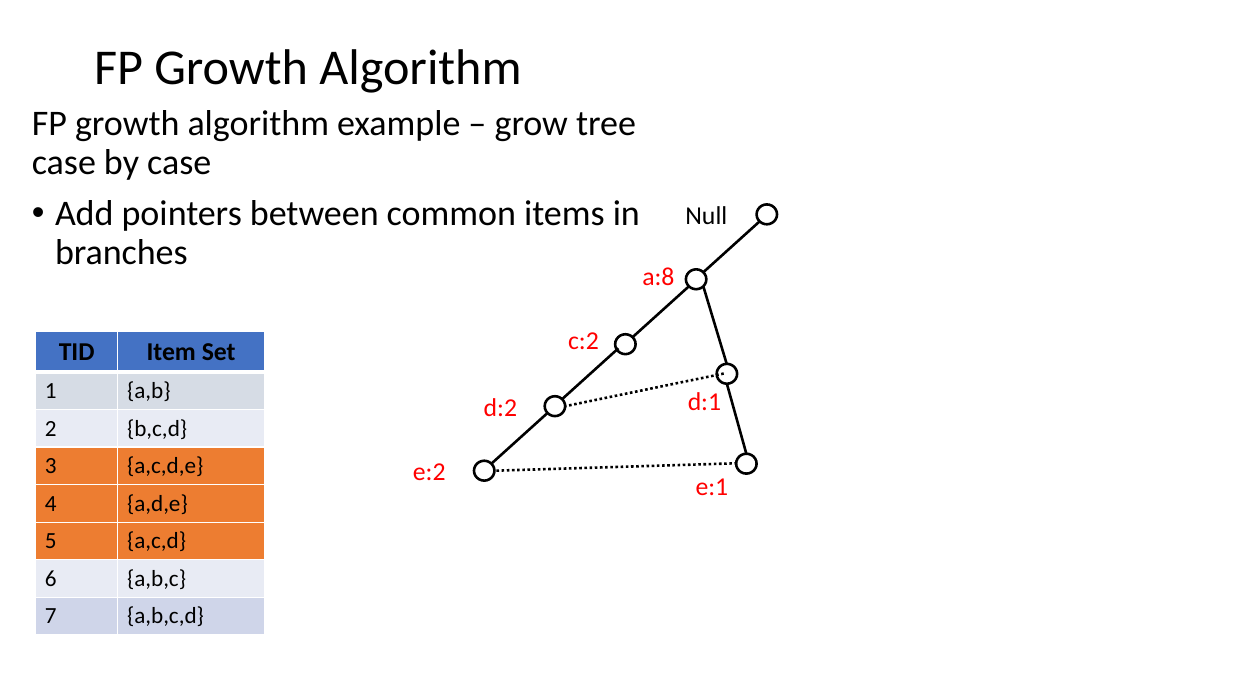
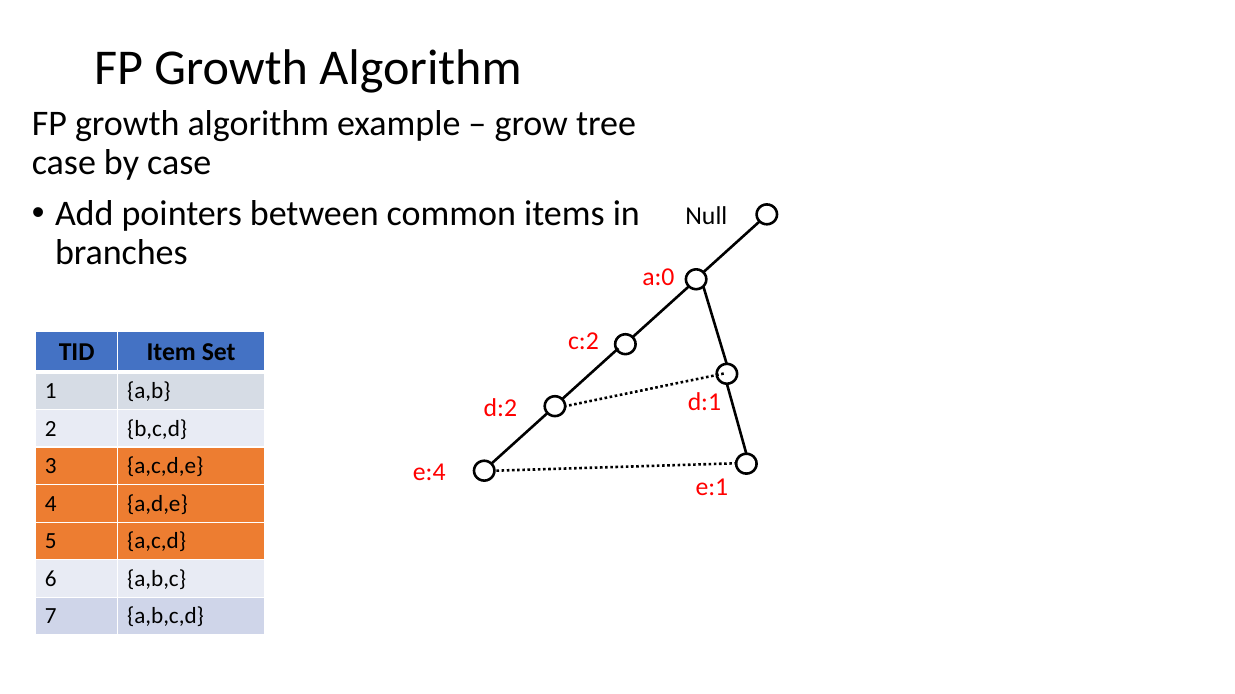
a:8: a:8 -> a:0
e:2: e:2 -> e:4
